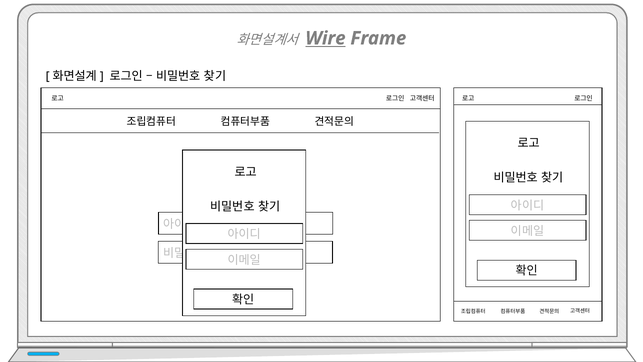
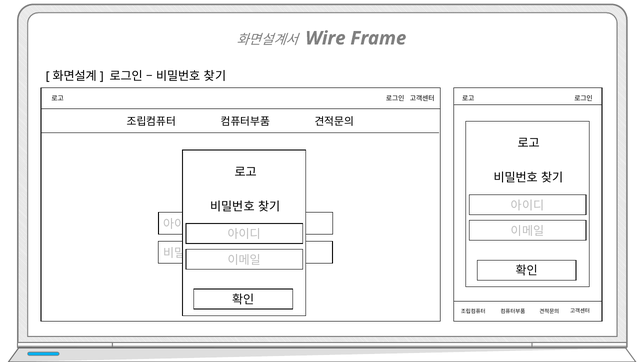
Wire underline: present -> none
